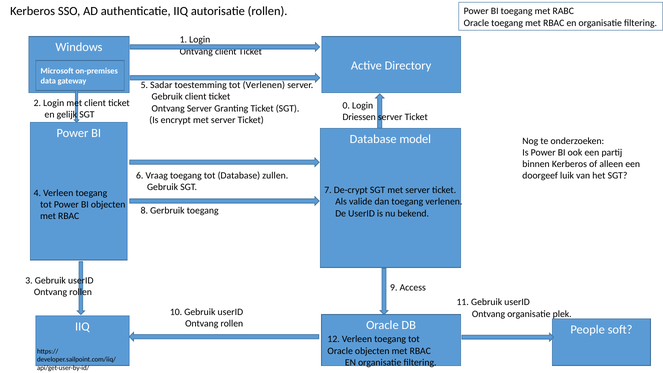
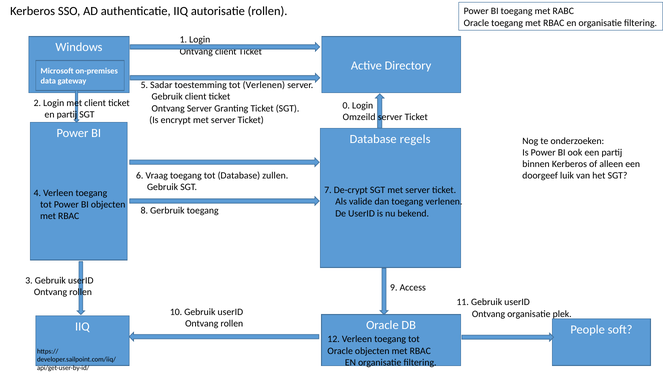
en gelijk: gelijk -> partij
Driessen: Driessen -> Omzeild
model: model -> regels
